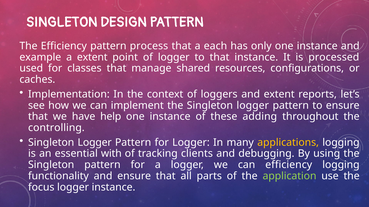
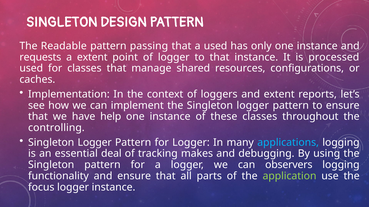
The Efficiency: Efficiency -> Readable
process: process -> passing
a each: each -> used
example: example -> requests
these adding: adding -> classes
applications colour: yellow -> light blue
with: with -> deal
clients: clients -> makes
can efficiency: efficiency -> observers
